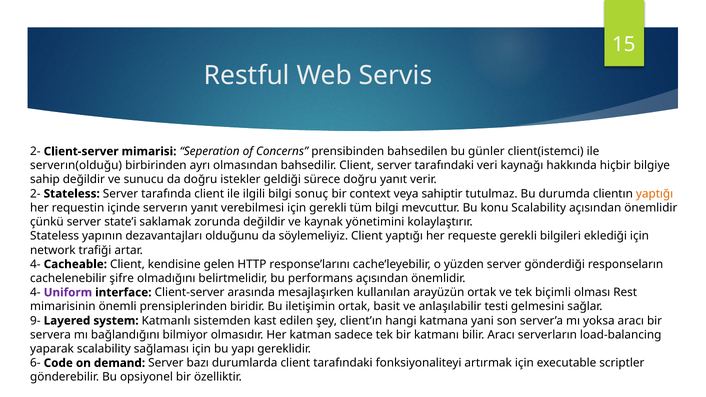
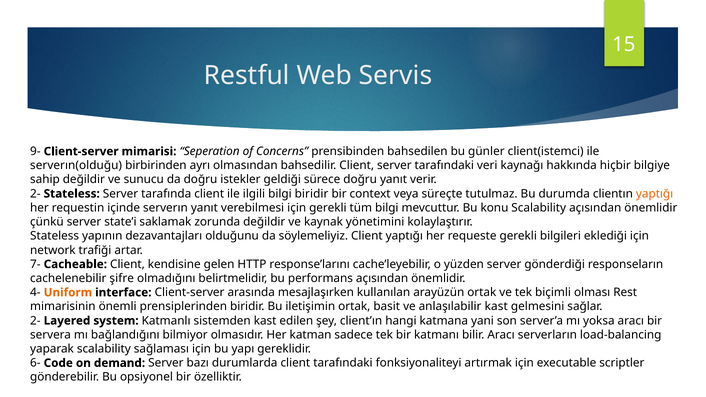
2- at (35, 151): 2- -> 9-
bilgi sonuç: sonuç -> biridir
sahiptir: sahiptir -> süreçte
4- at (35, 264): 4- -> 7-
Uniform colour: purple -> orange
anlaşılabilir testi: testi -> kast
9- at (35, 321): 9- -> 2-
